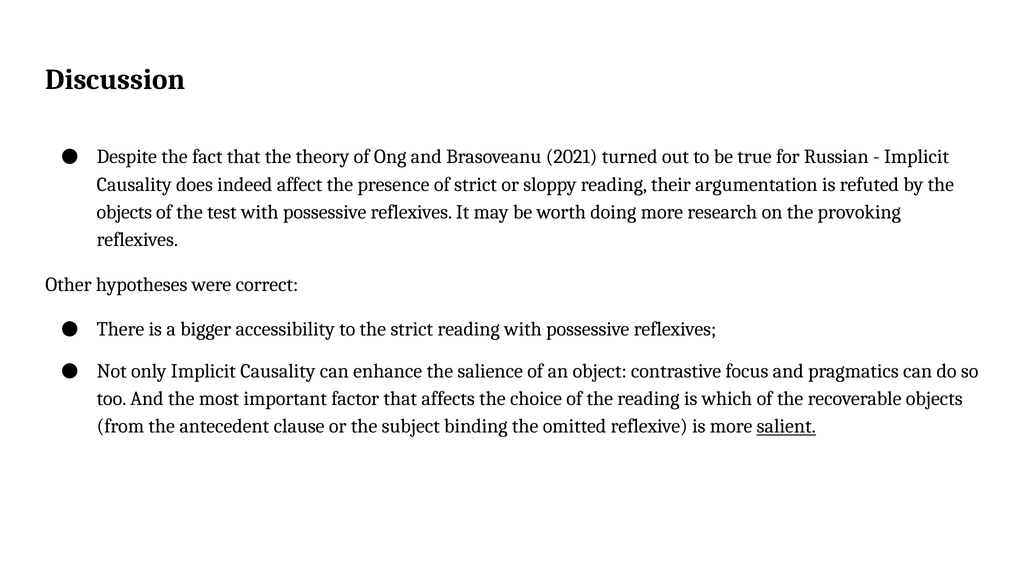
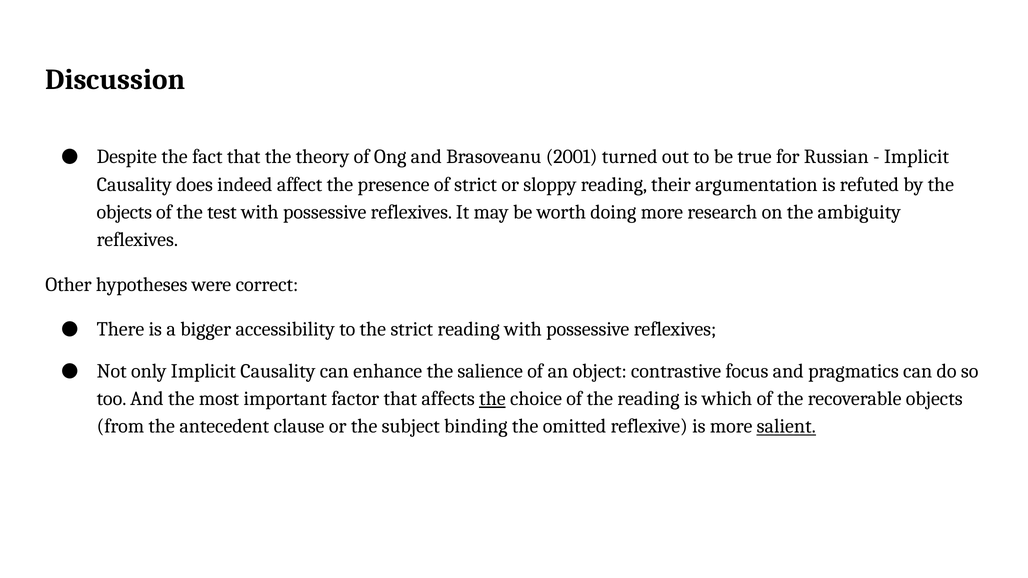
2021: 2021 -> 2001
provoking: provoking -> ambiguity
the at (492, 399) underline: none -> present
